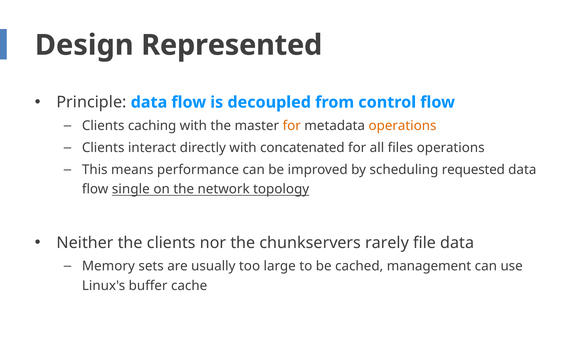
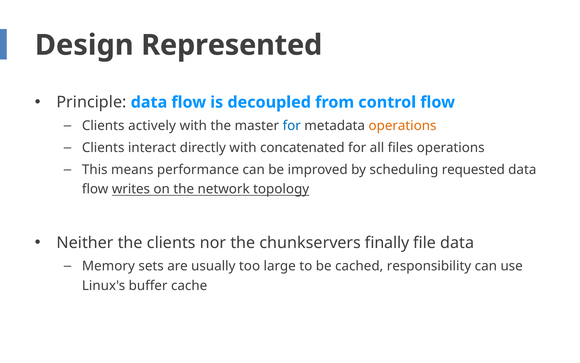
caching: caching -> actively
for at (292, 126) colour: orange -> blue
single: single -> writes
rarely: rarely -> finally
management: management -> responsibility
